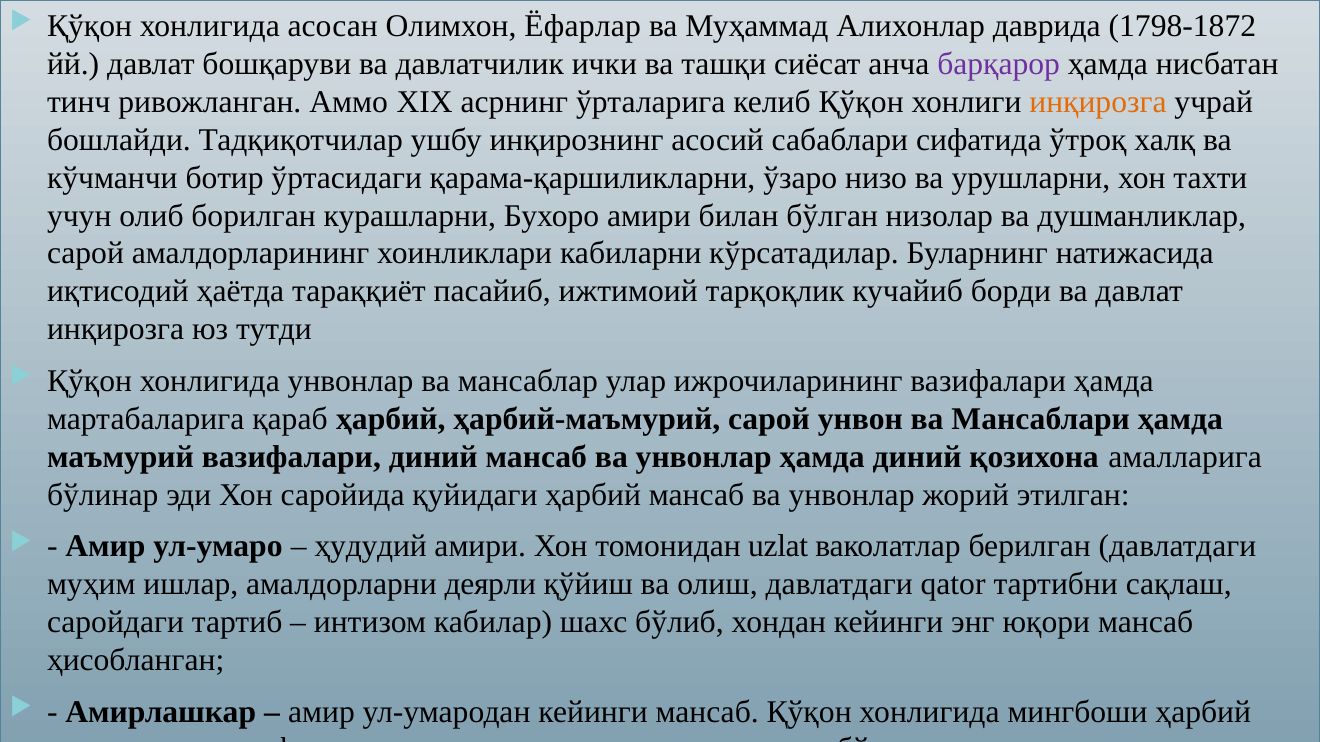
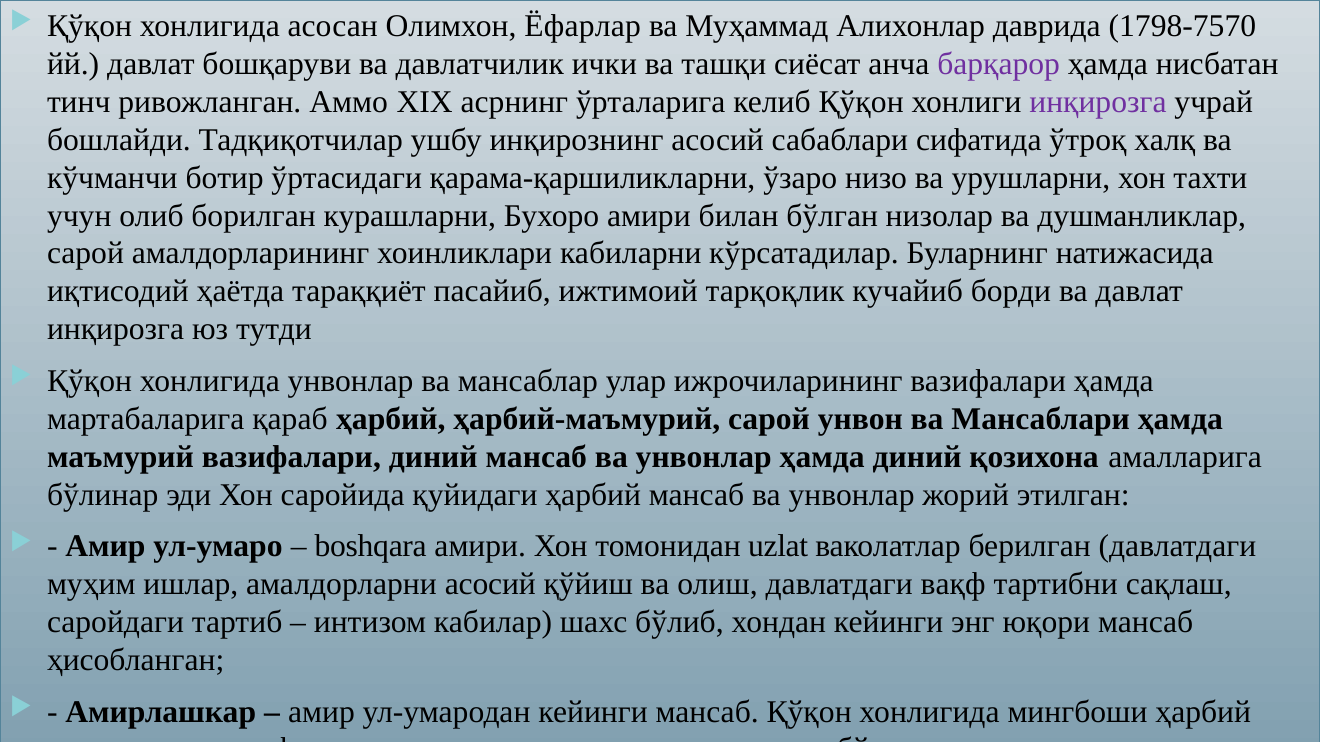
1798-1872: 1798-1872 -> 1798-7570
инқирозга at (1098, 102) colour: orange -> purple
ҳудудий: ҳудудий -> boshqara
амалдорларни деярли: деярли -> асосий
qator: qator -> вақф
